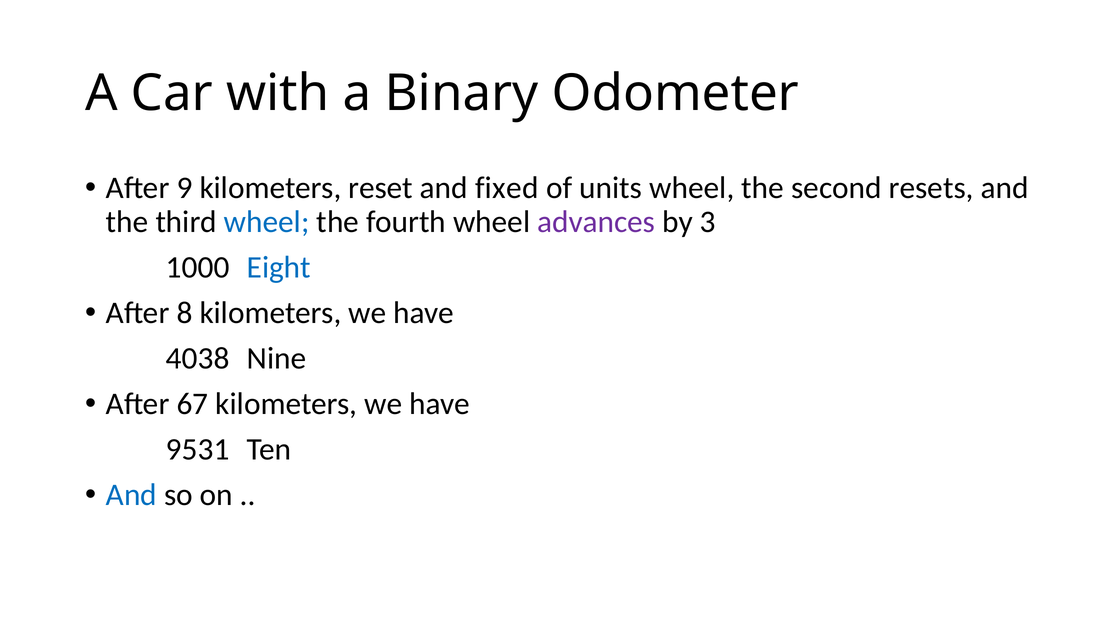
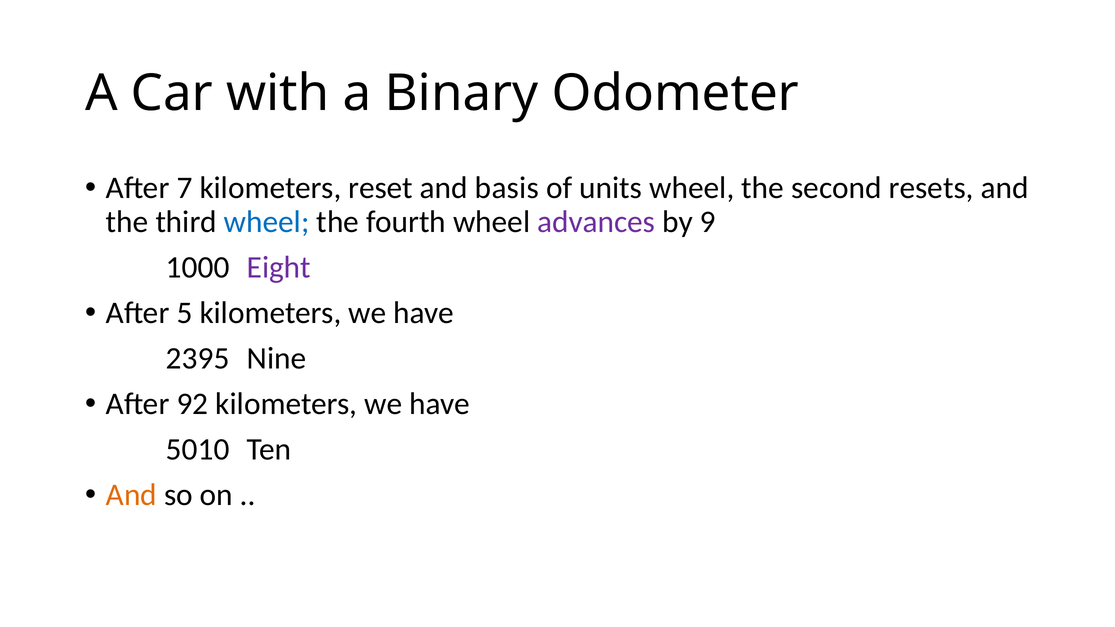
9: 9 -> 7
fixed: fixed -> basis
3: 3 -> 9
Eight colour: blue -> purple
8: 8 -> 5
4038: 4038 -> 2395
67: 67 -> 92
9531: 9531 -> 5010
And at (131, 495) colour: blue -> orange
